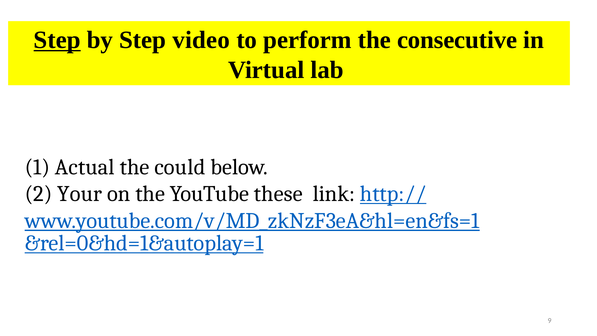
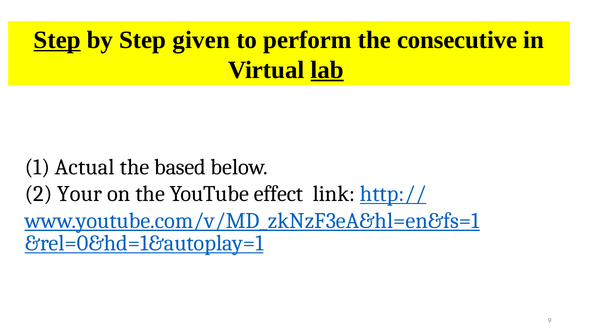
video: video -> given
lab underline: none -> present
could: could -> based
these: these -> effect
